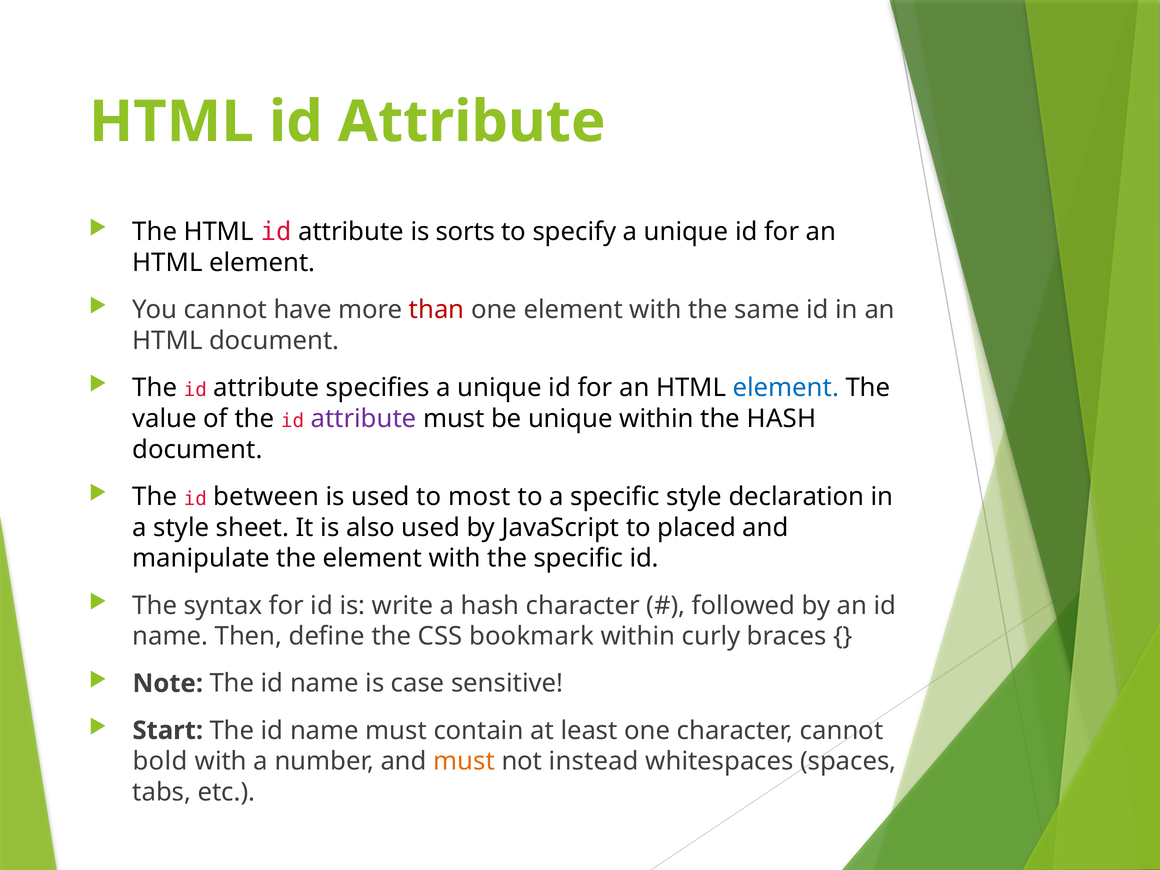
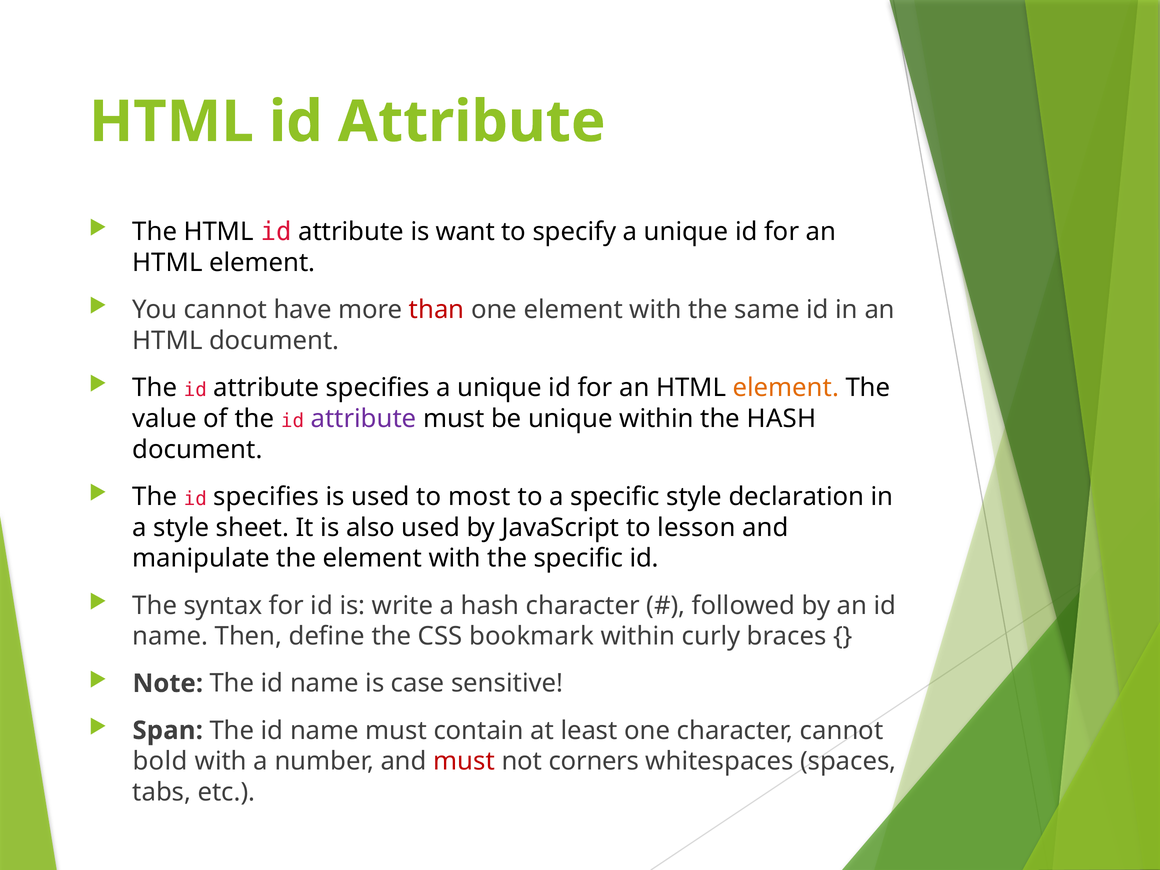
sorts: sorts -> want
element at (786, 388) colour: blue -> orange
id between: between -> specifies
placed: placed -> lesson
Start: Start -> Span
must at (464, 761) colour: orange -> red
instead: instead -> corners
